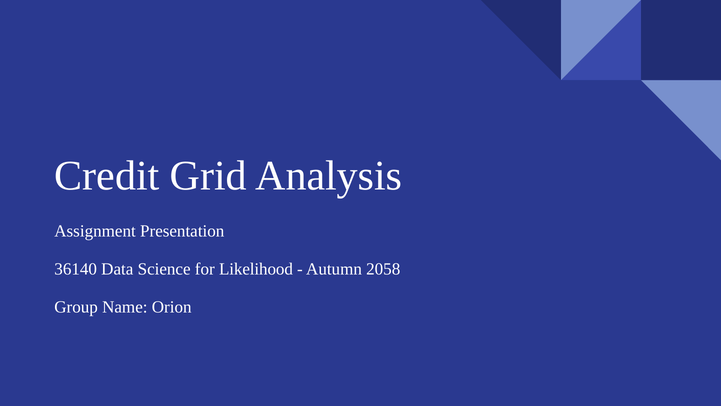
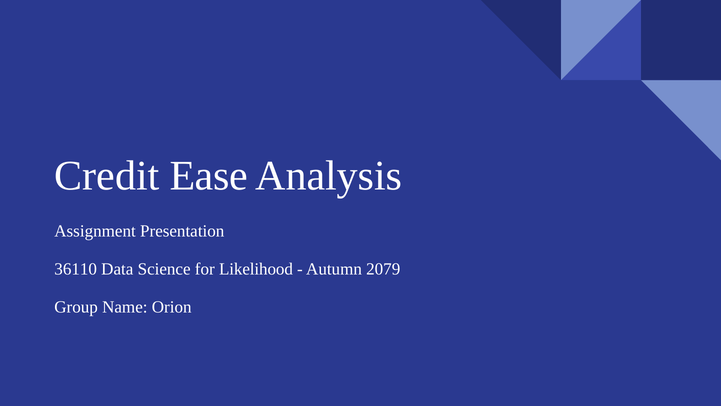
Grid: Grid -> Ease
36140: 36140 -> 36110
2058: 2058 -> 2079
